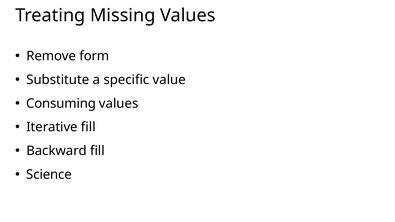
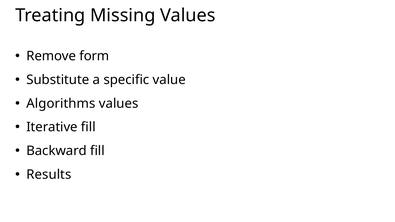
Consuming: Consuming -> Algorithms
Science: Science -> Results
